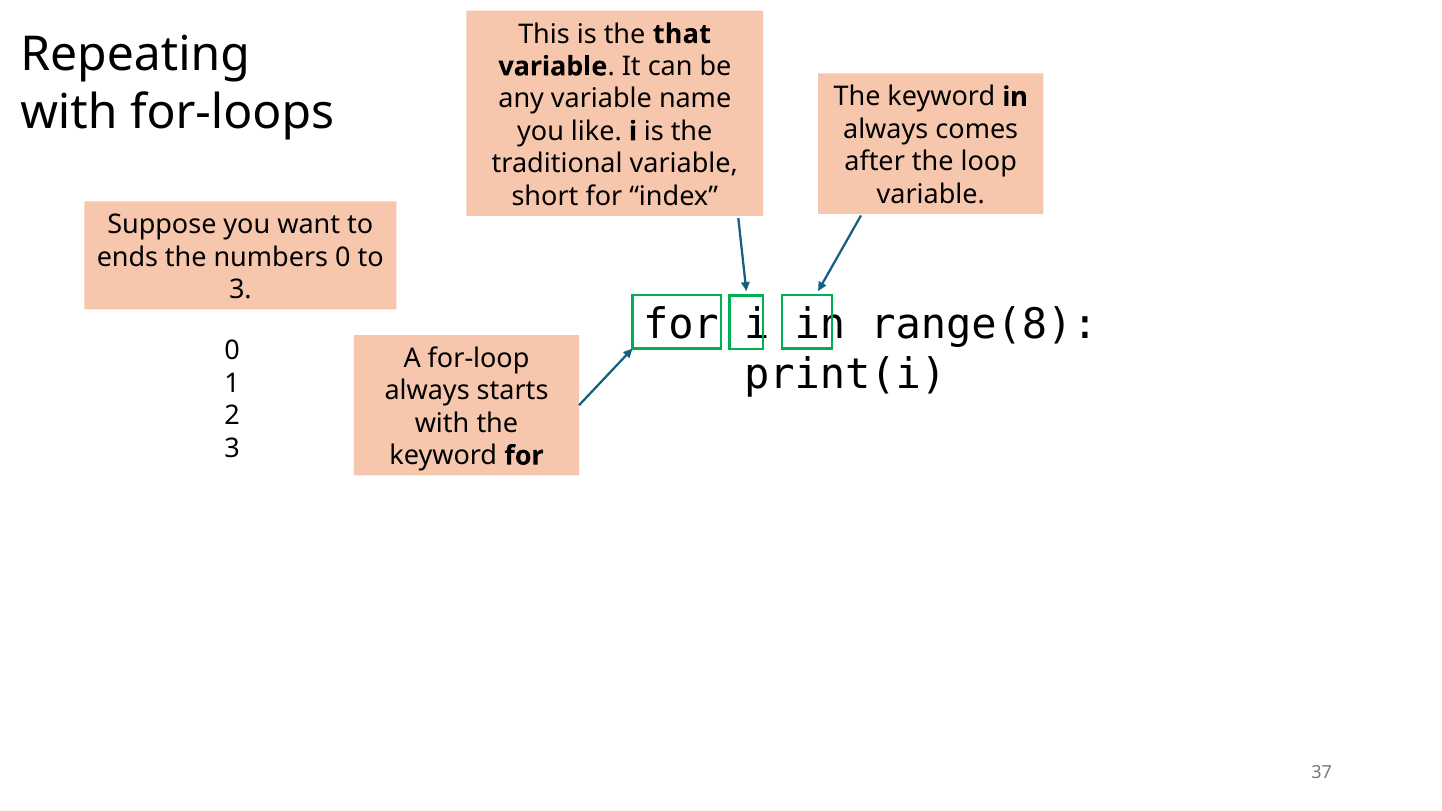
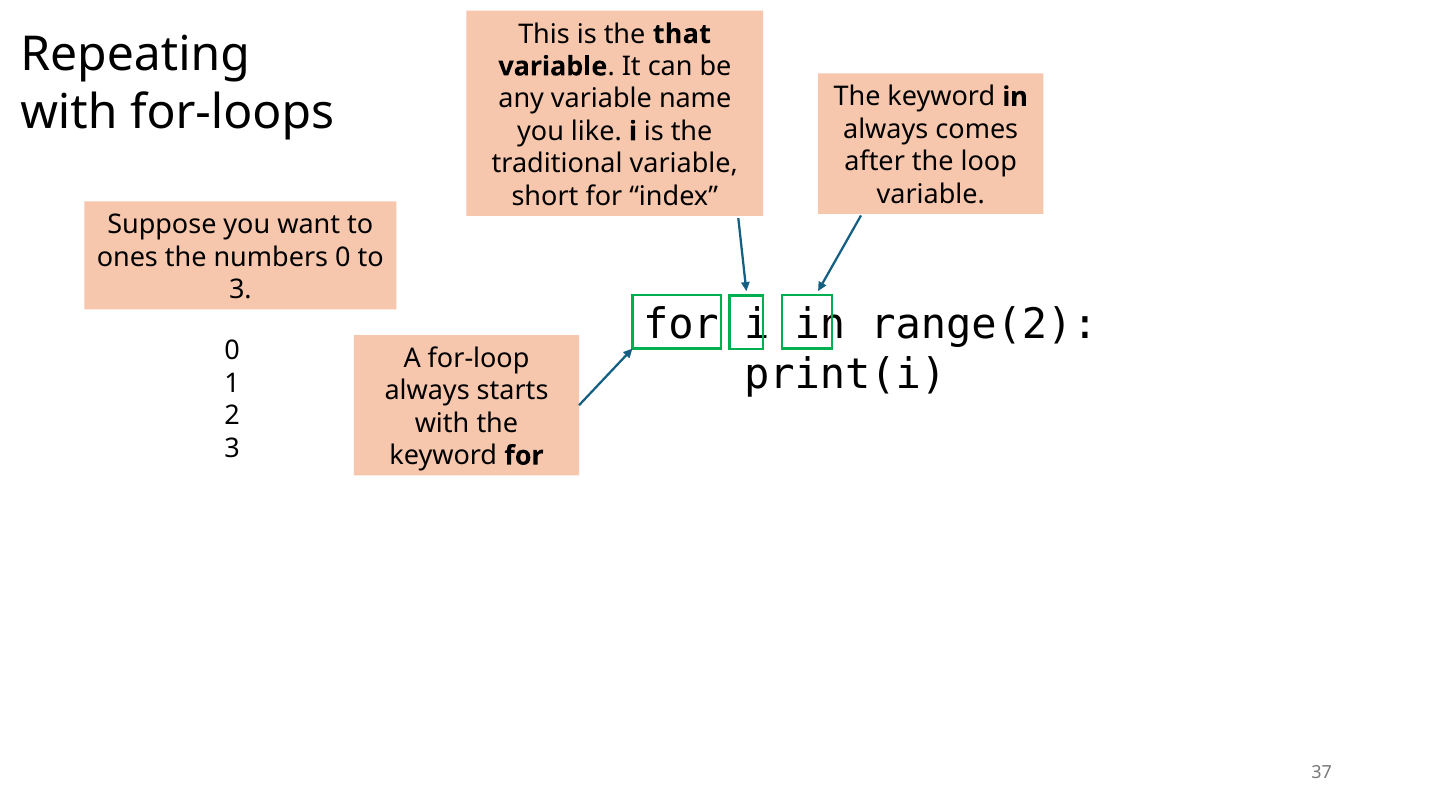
ends: ends -> ones
range(8: range(8 -> range(2
